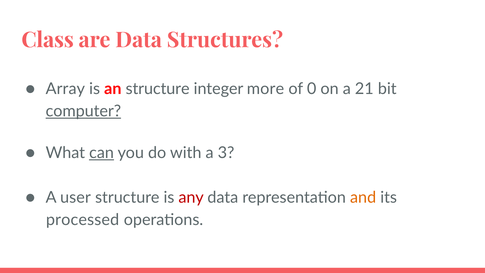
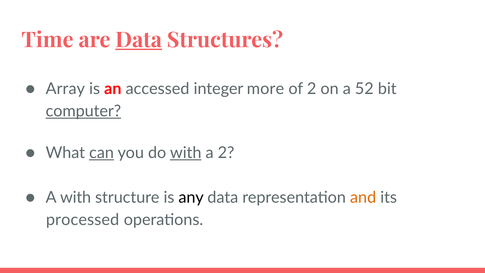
Class: Class -> Time
Data at (139, 40) underline: none -> present
an structure: structure -> accessed
of 0: 0 -> 2
21: 21 -> 52
with at (186, 153) underline: none -> present
a 3: 3 -> 2
A user: user -> with
any colour: red -> black
